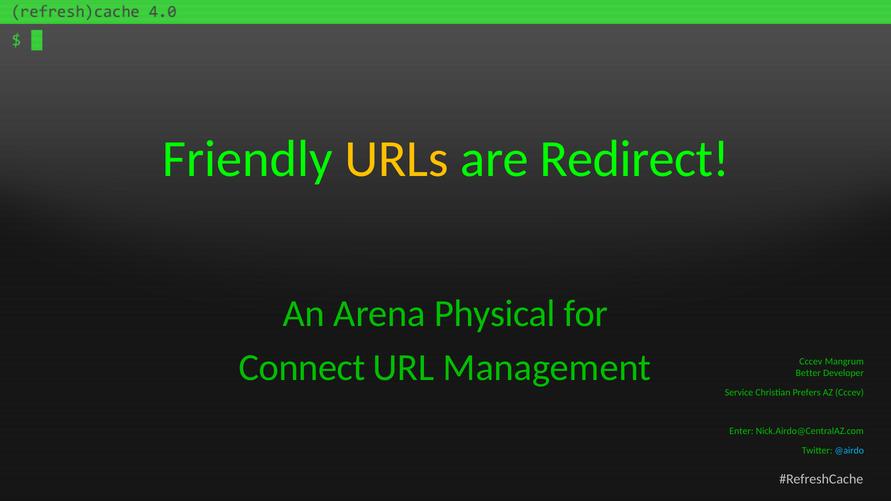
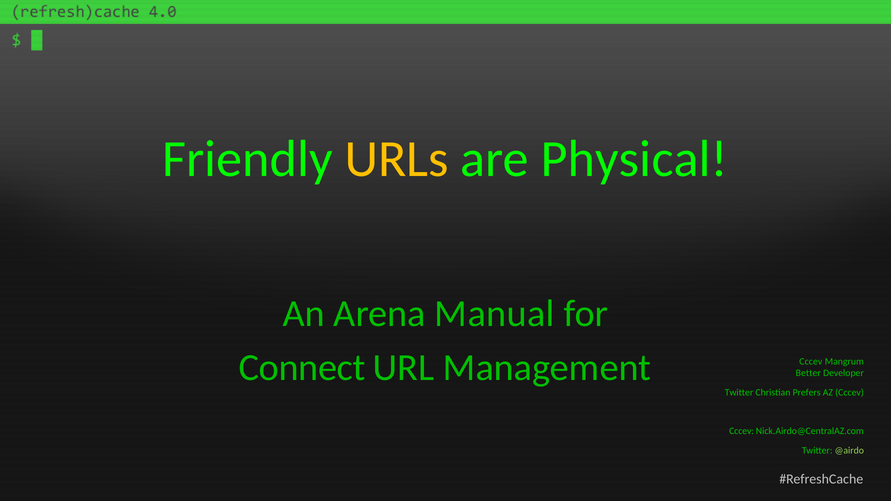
Redirect: Redirect -> Physical
Physical: Physical -> Manual
Service at (739, 393): Service -> Twitter
Enter at (741, 431): Enter -> Cccev
@airdo colour: light blue -> light green
